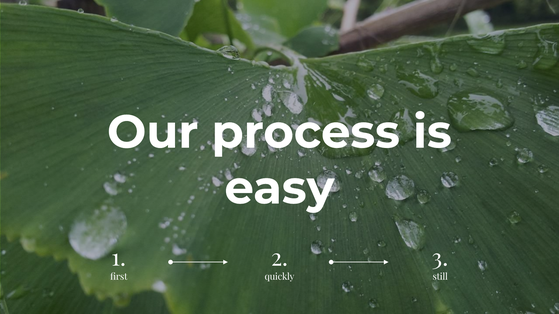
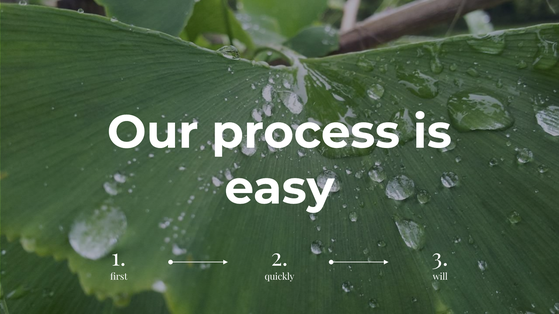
still: still -> will
